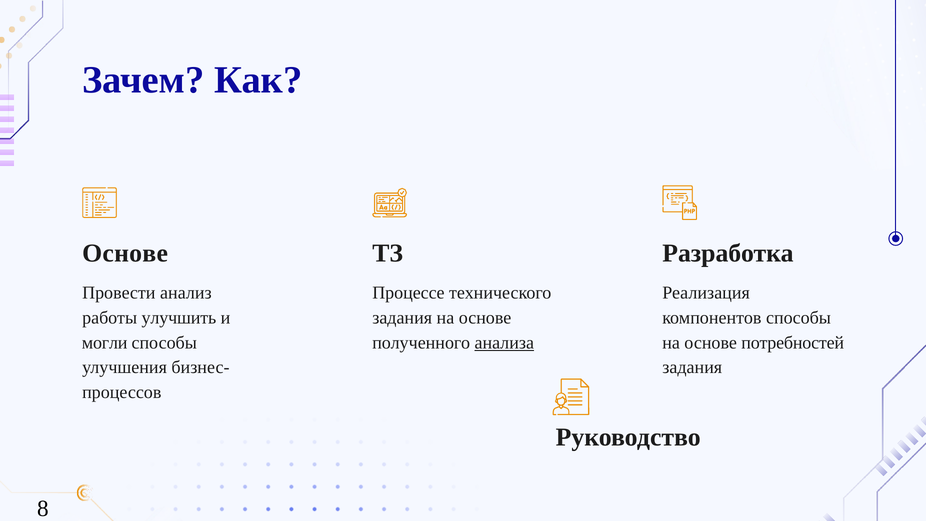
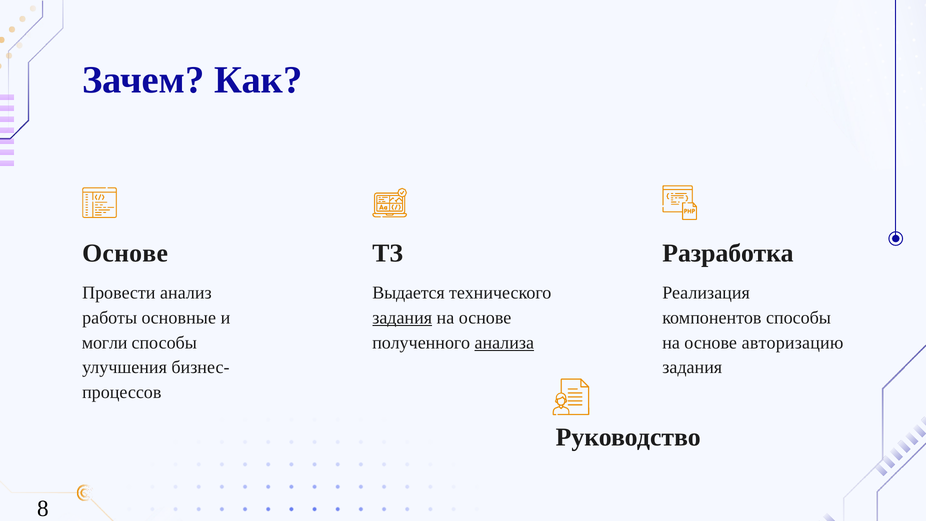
Процессе: Процессе -> Выдается
улучшить: улучшить -> основные
задания at (402, 318) underline: none -> present
потребностей: потребностей -> авторизацию
